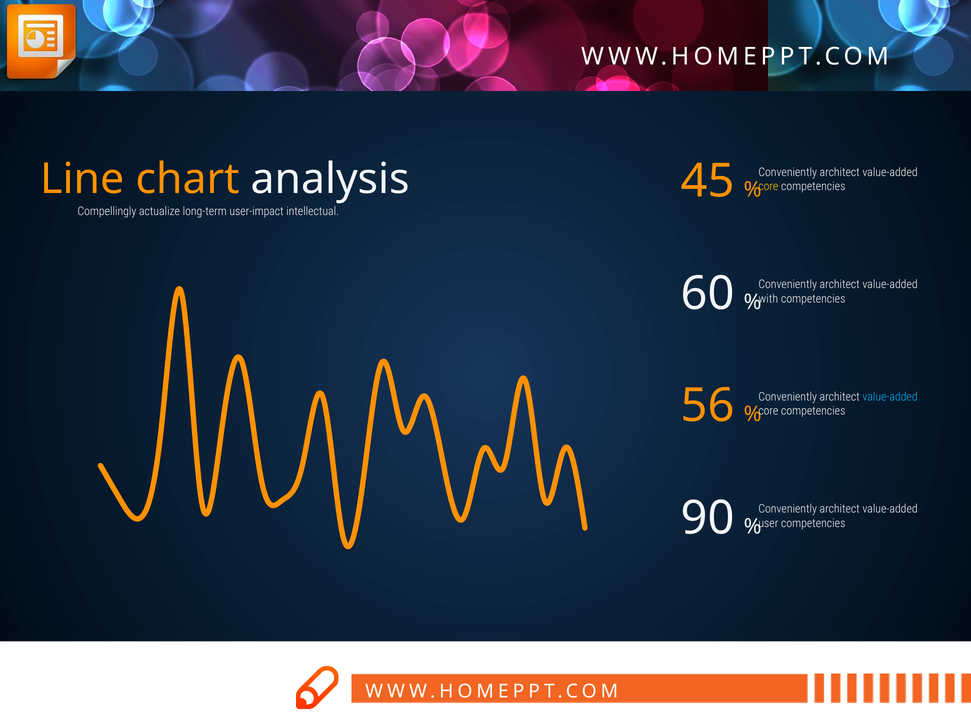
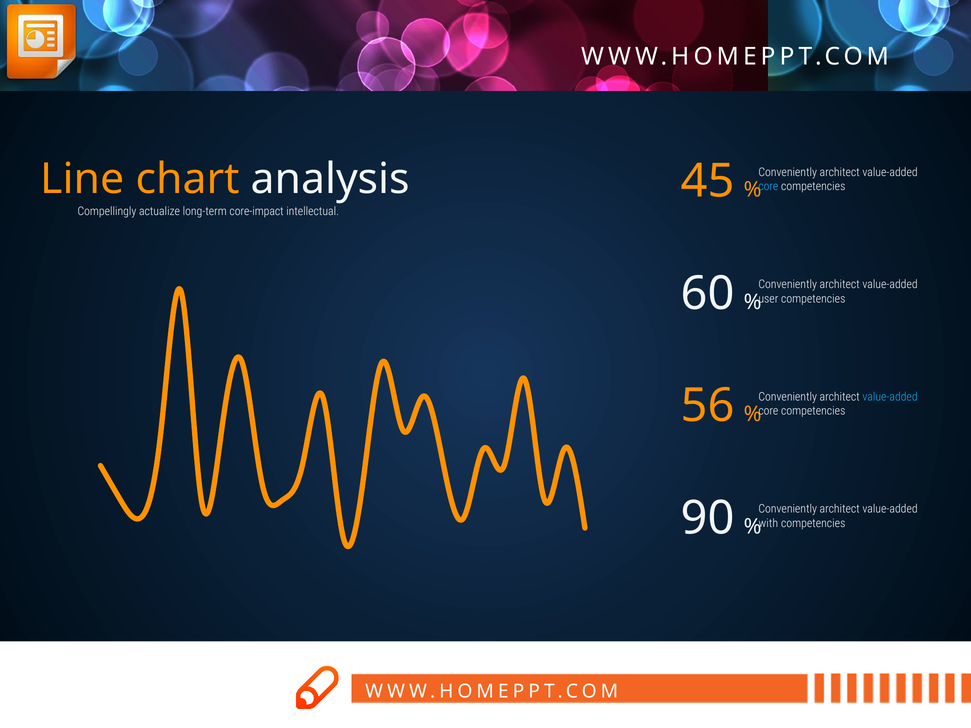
core at (768, 186) colour: yellow -> light blue
user-impact: user-impact -> core-impact
with: with -> user
user: user -> with
